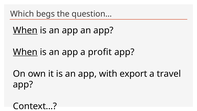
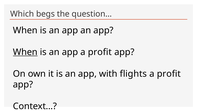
When at (25, 30) underline: present -> none
export: export -> flights
travel at (169, 74): travel -> profit
